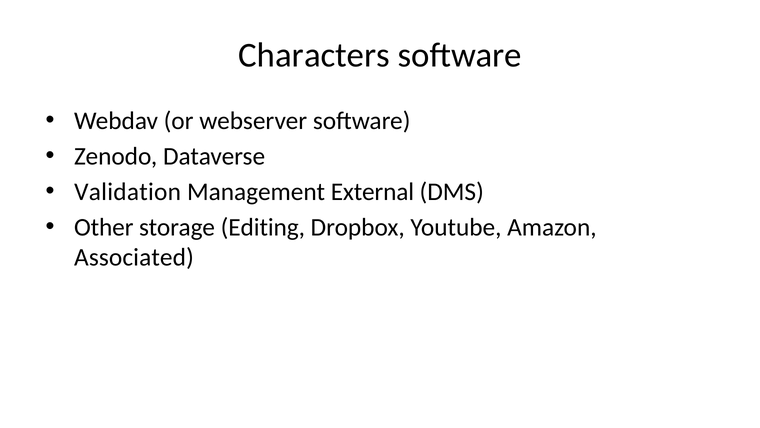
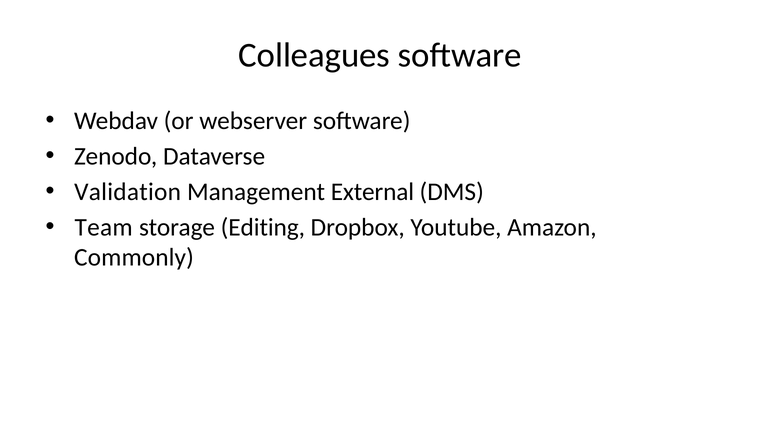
Characters: Characters -> Colleagues
Other: Other -> Team
Associated: Associated -> Commonly
